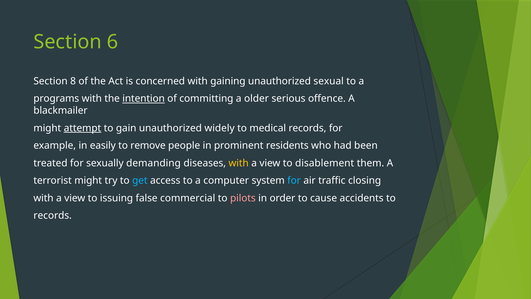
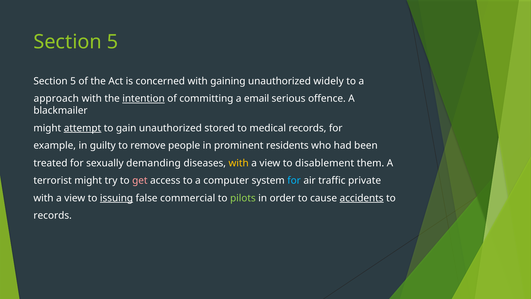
6 at (113, 42): 6 -> 5
8 at (73, 81): 8 -> 5
sexual: sexual -> widely
programs: programs -> approach
older: older -> email
widely: widely -> stored
easily: easily -> guilty
get colour: light blue -> pink
closing: closing -> private
issuing underline: none -> present
pilots colour: pink -> light green
accidents underline: none -> present
